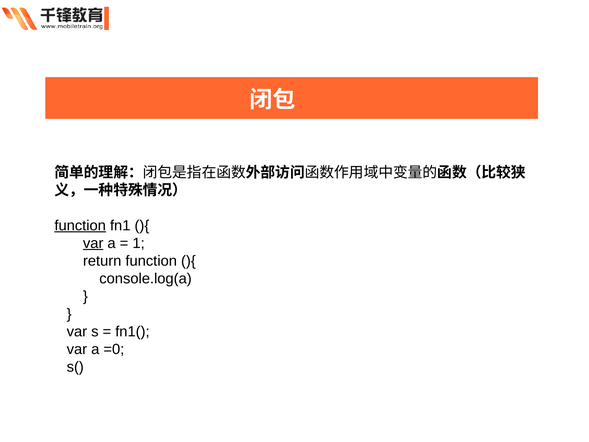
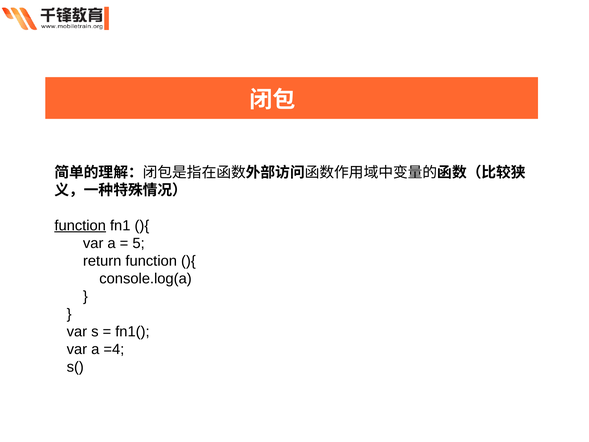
var at (93, 243) underline: present -> none
1: 1 -> 5
=0: =0 -> =4
